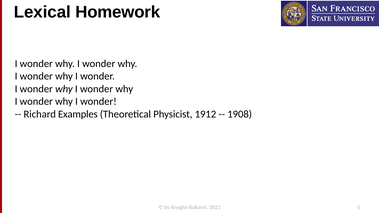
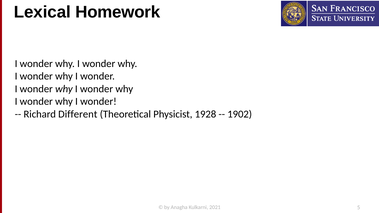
Examples: Examples -> Different
1912: 1912 -> 1928
1908: 1908 -> 1902
